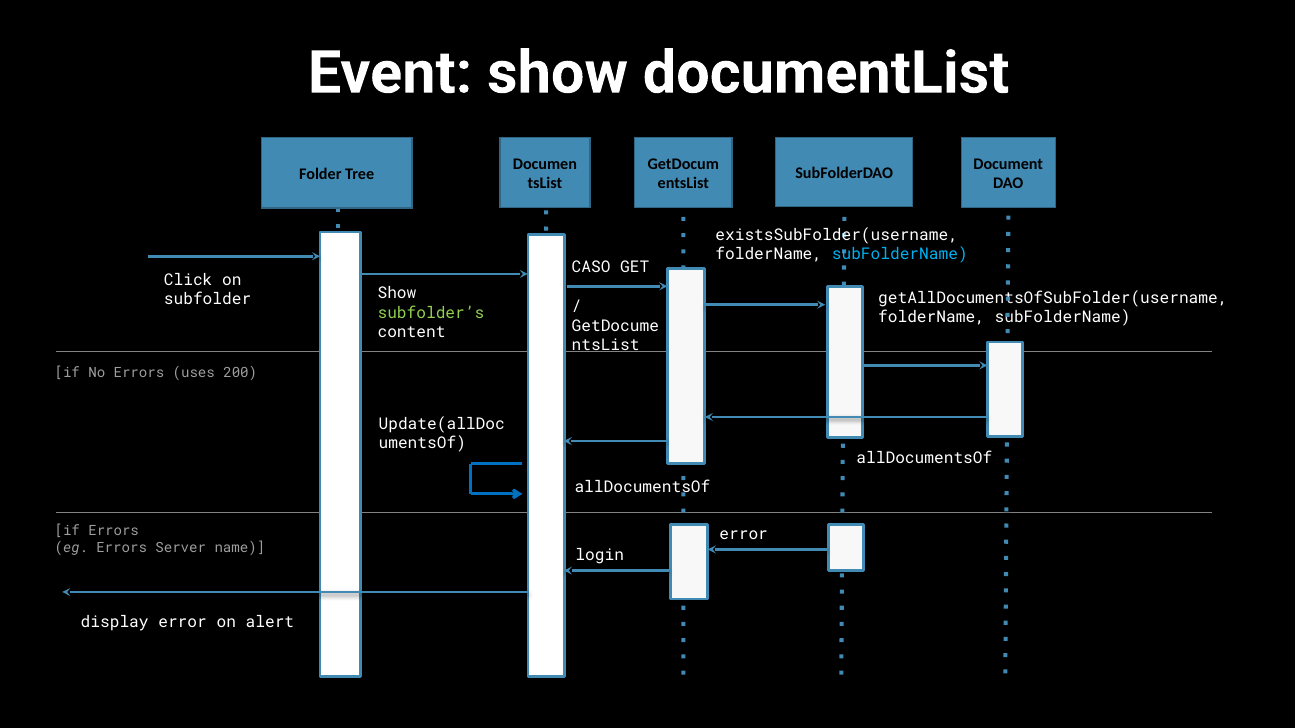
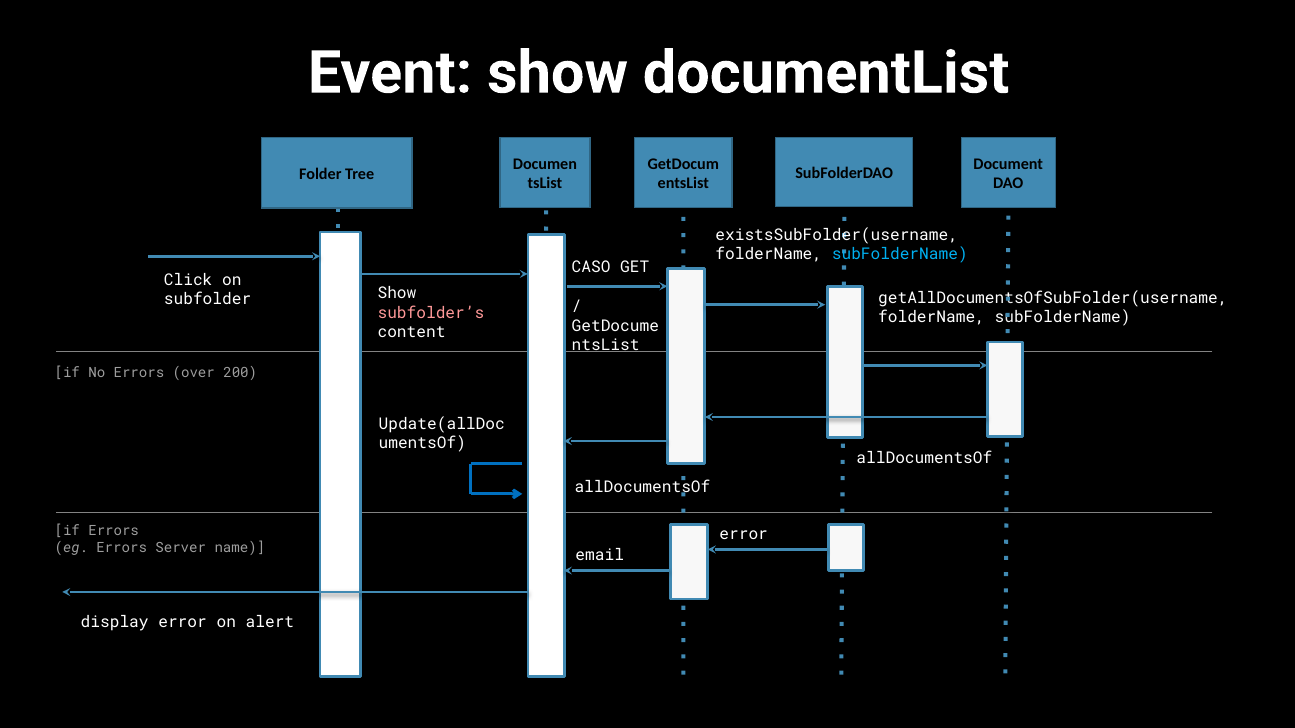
subfolder’s colour: light green -> pink
uses: uses -> over
login: login -> email
